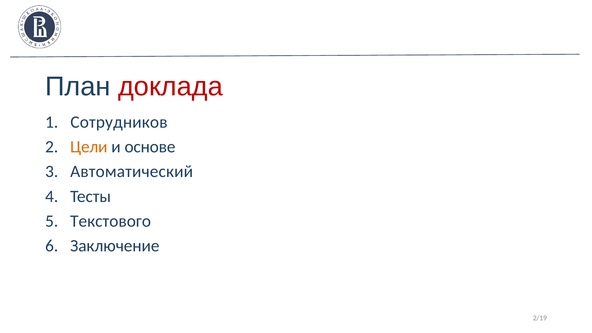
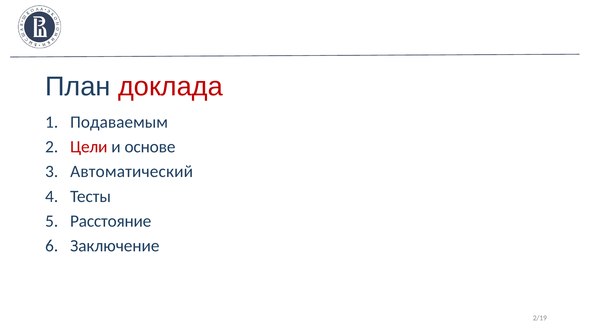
Сотрудников: Сотрудников -> Подаваемым
Цели colour: orange -> red
Текстового: Текстового -> Расстояние
